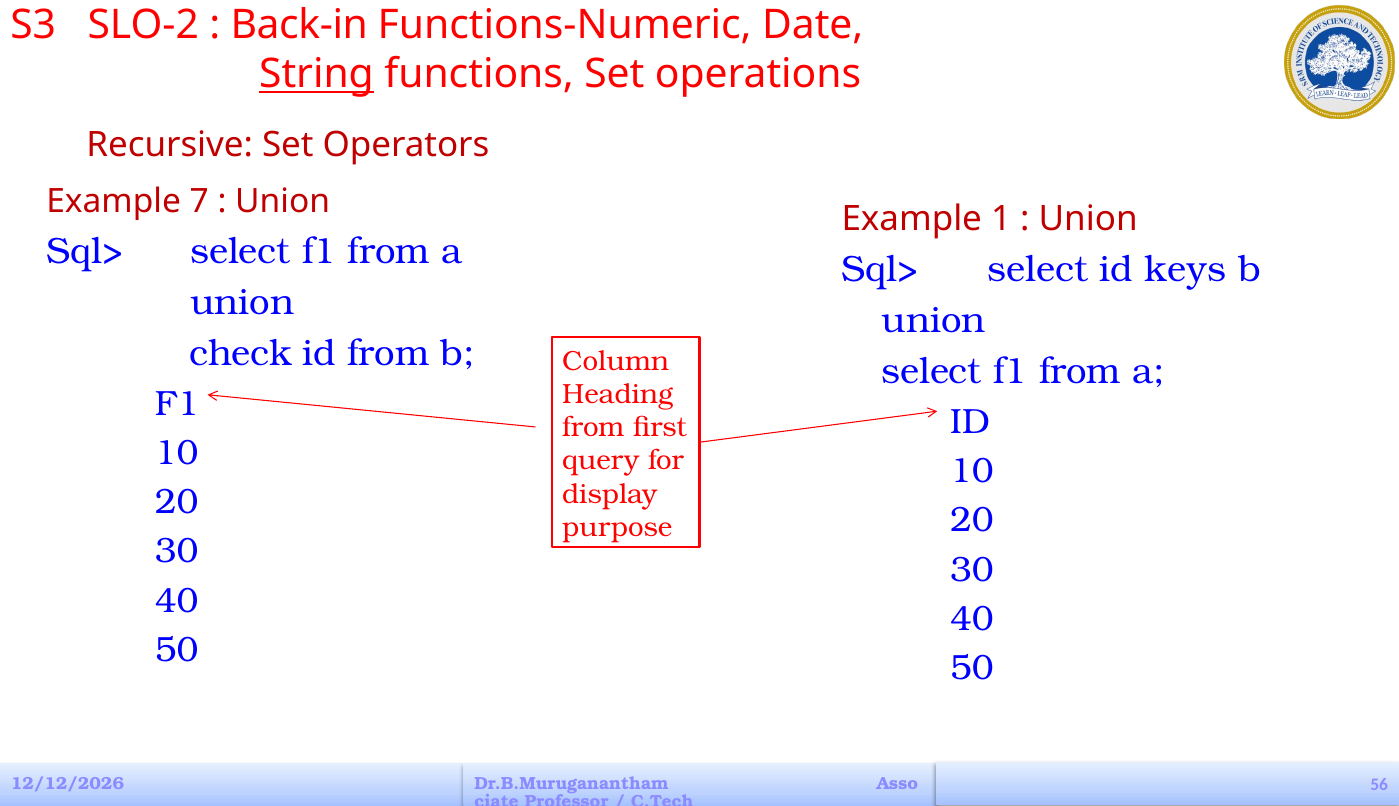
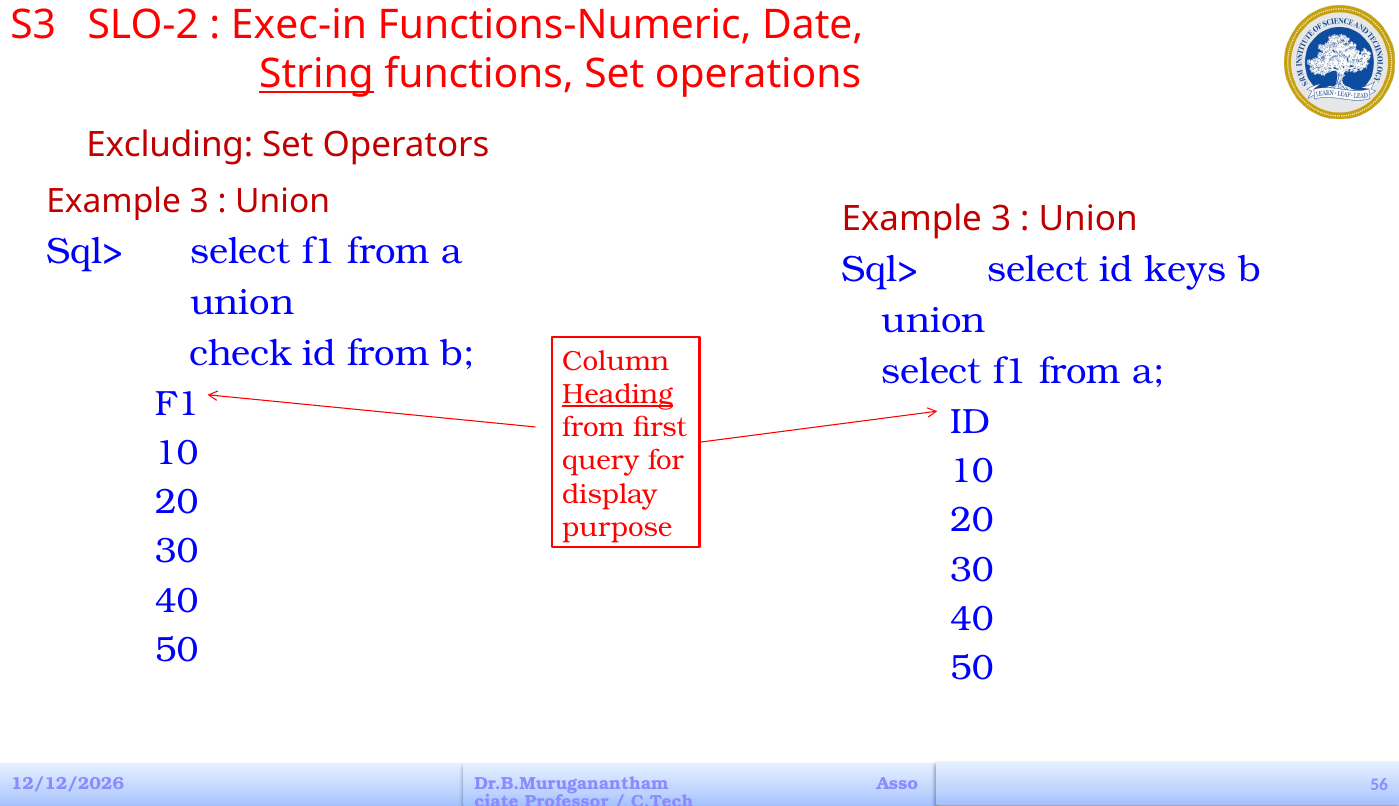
Back-in: Back-in -> Exec-in
Recursive: Recursive -> Excluding
7 at (199, 201): 7 -> 3
1 at (1001, 219): 1 -> 3
Heading underline: none -> present
